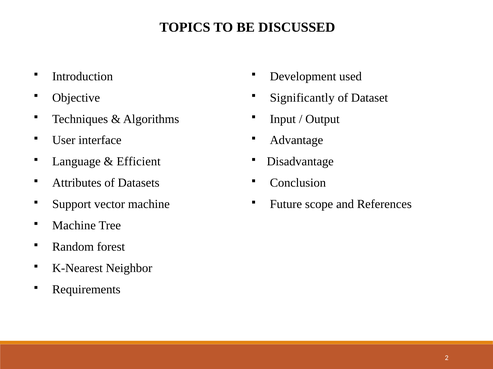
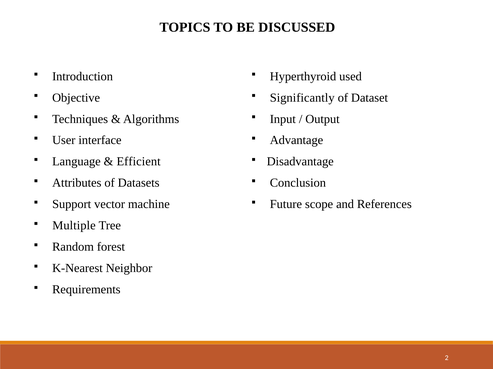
Development: Development -> Hyperthyroid
Machine at (74, 226): Machine -> Multiple
